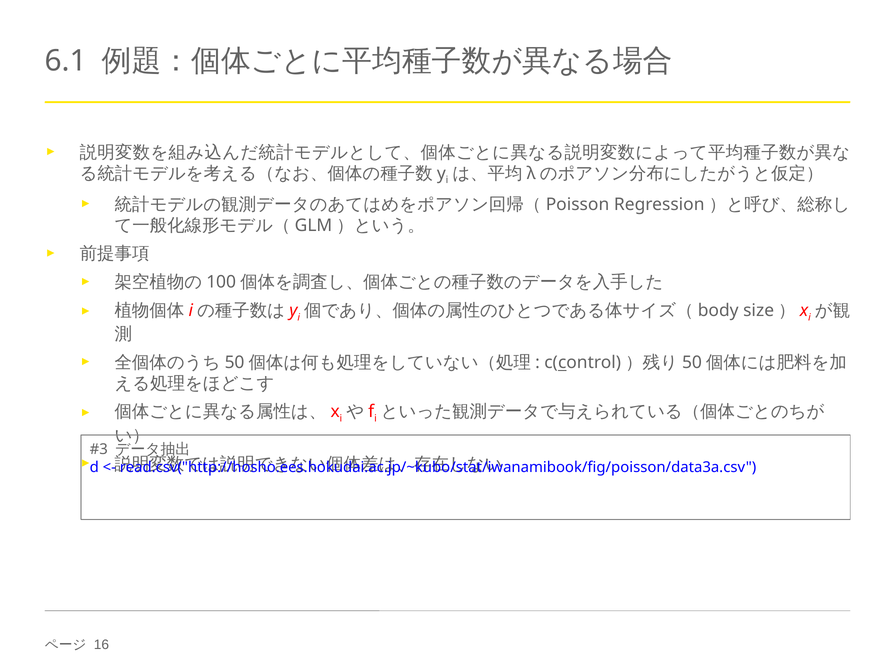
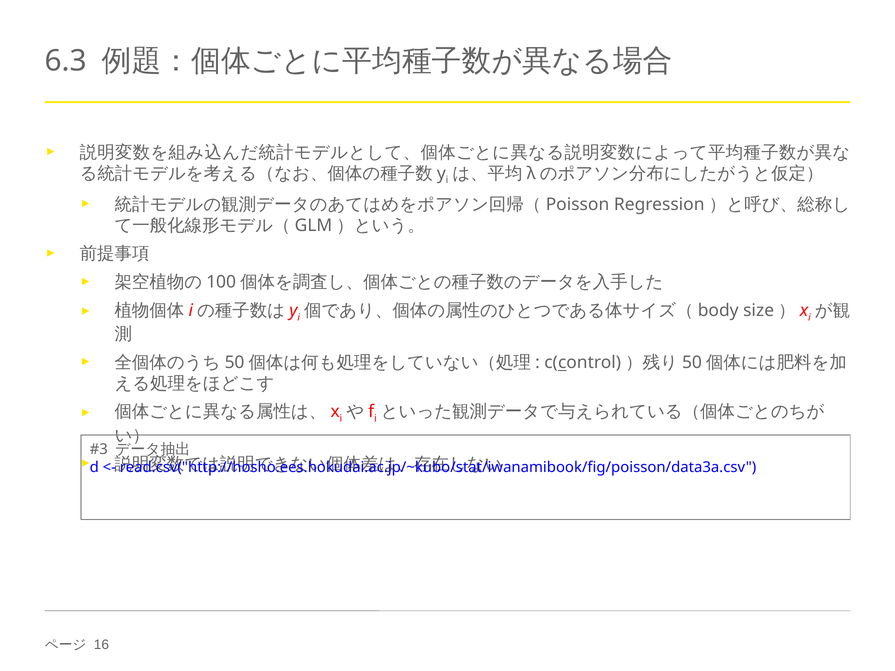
6.1: 6.1 -> 6.3
